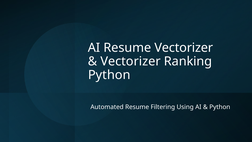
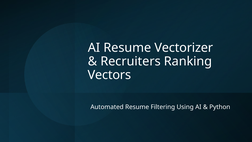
Vectorizer at (131, 61): Vectorizer -> Recruiters
Python at (109, 75): Python -> Vectors
